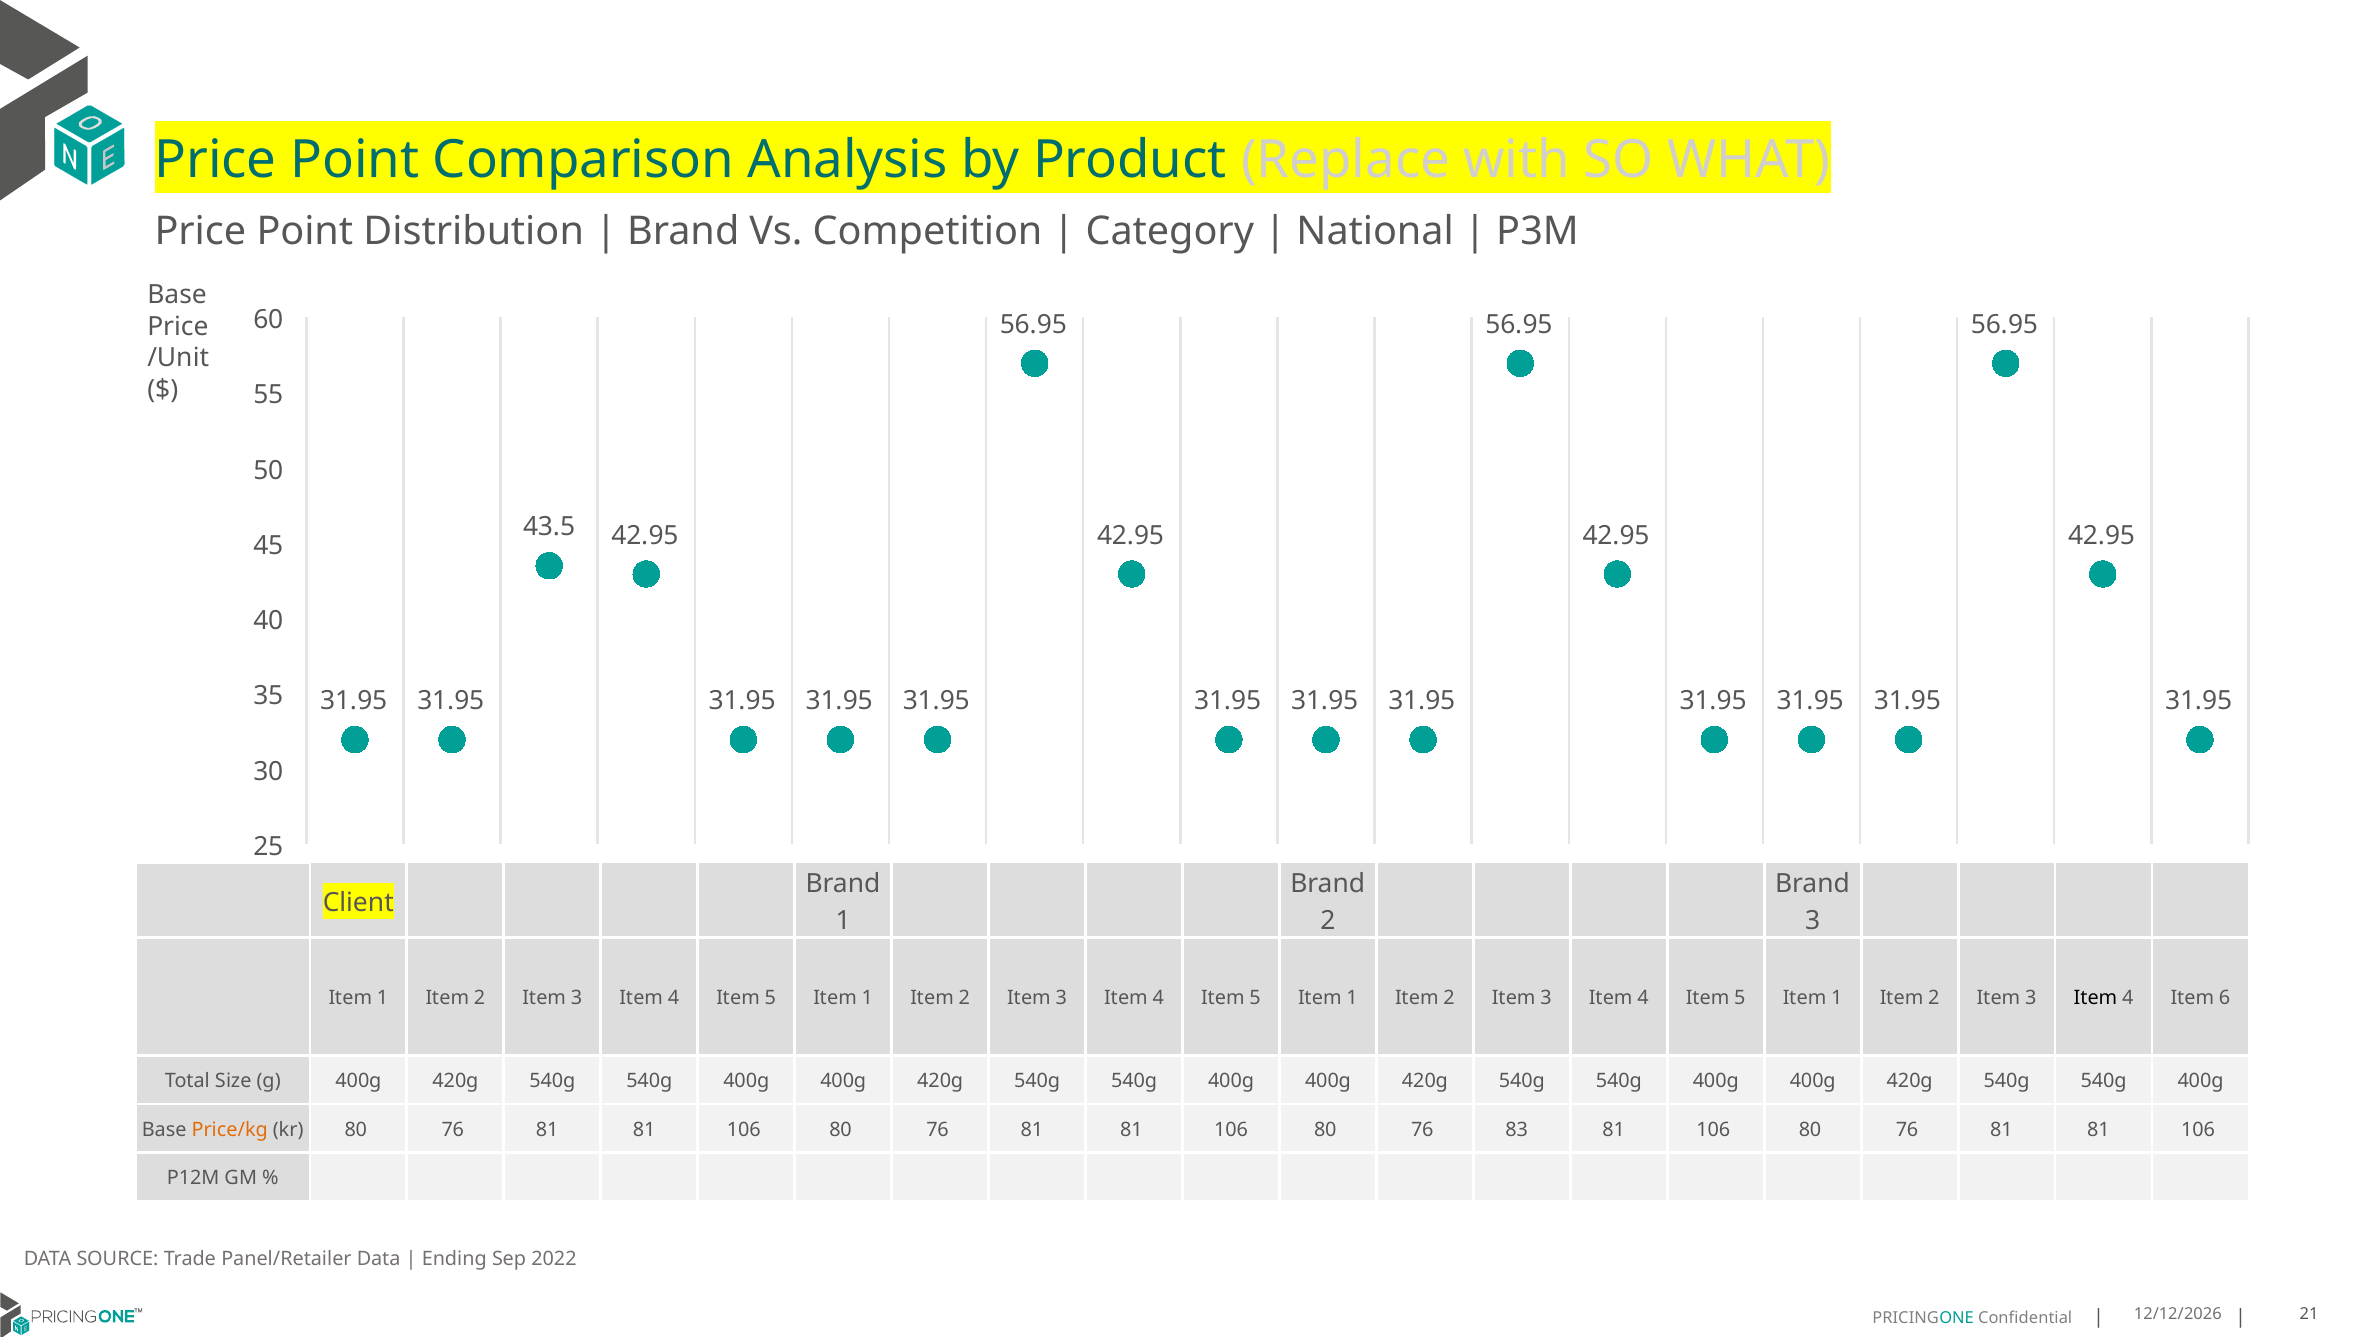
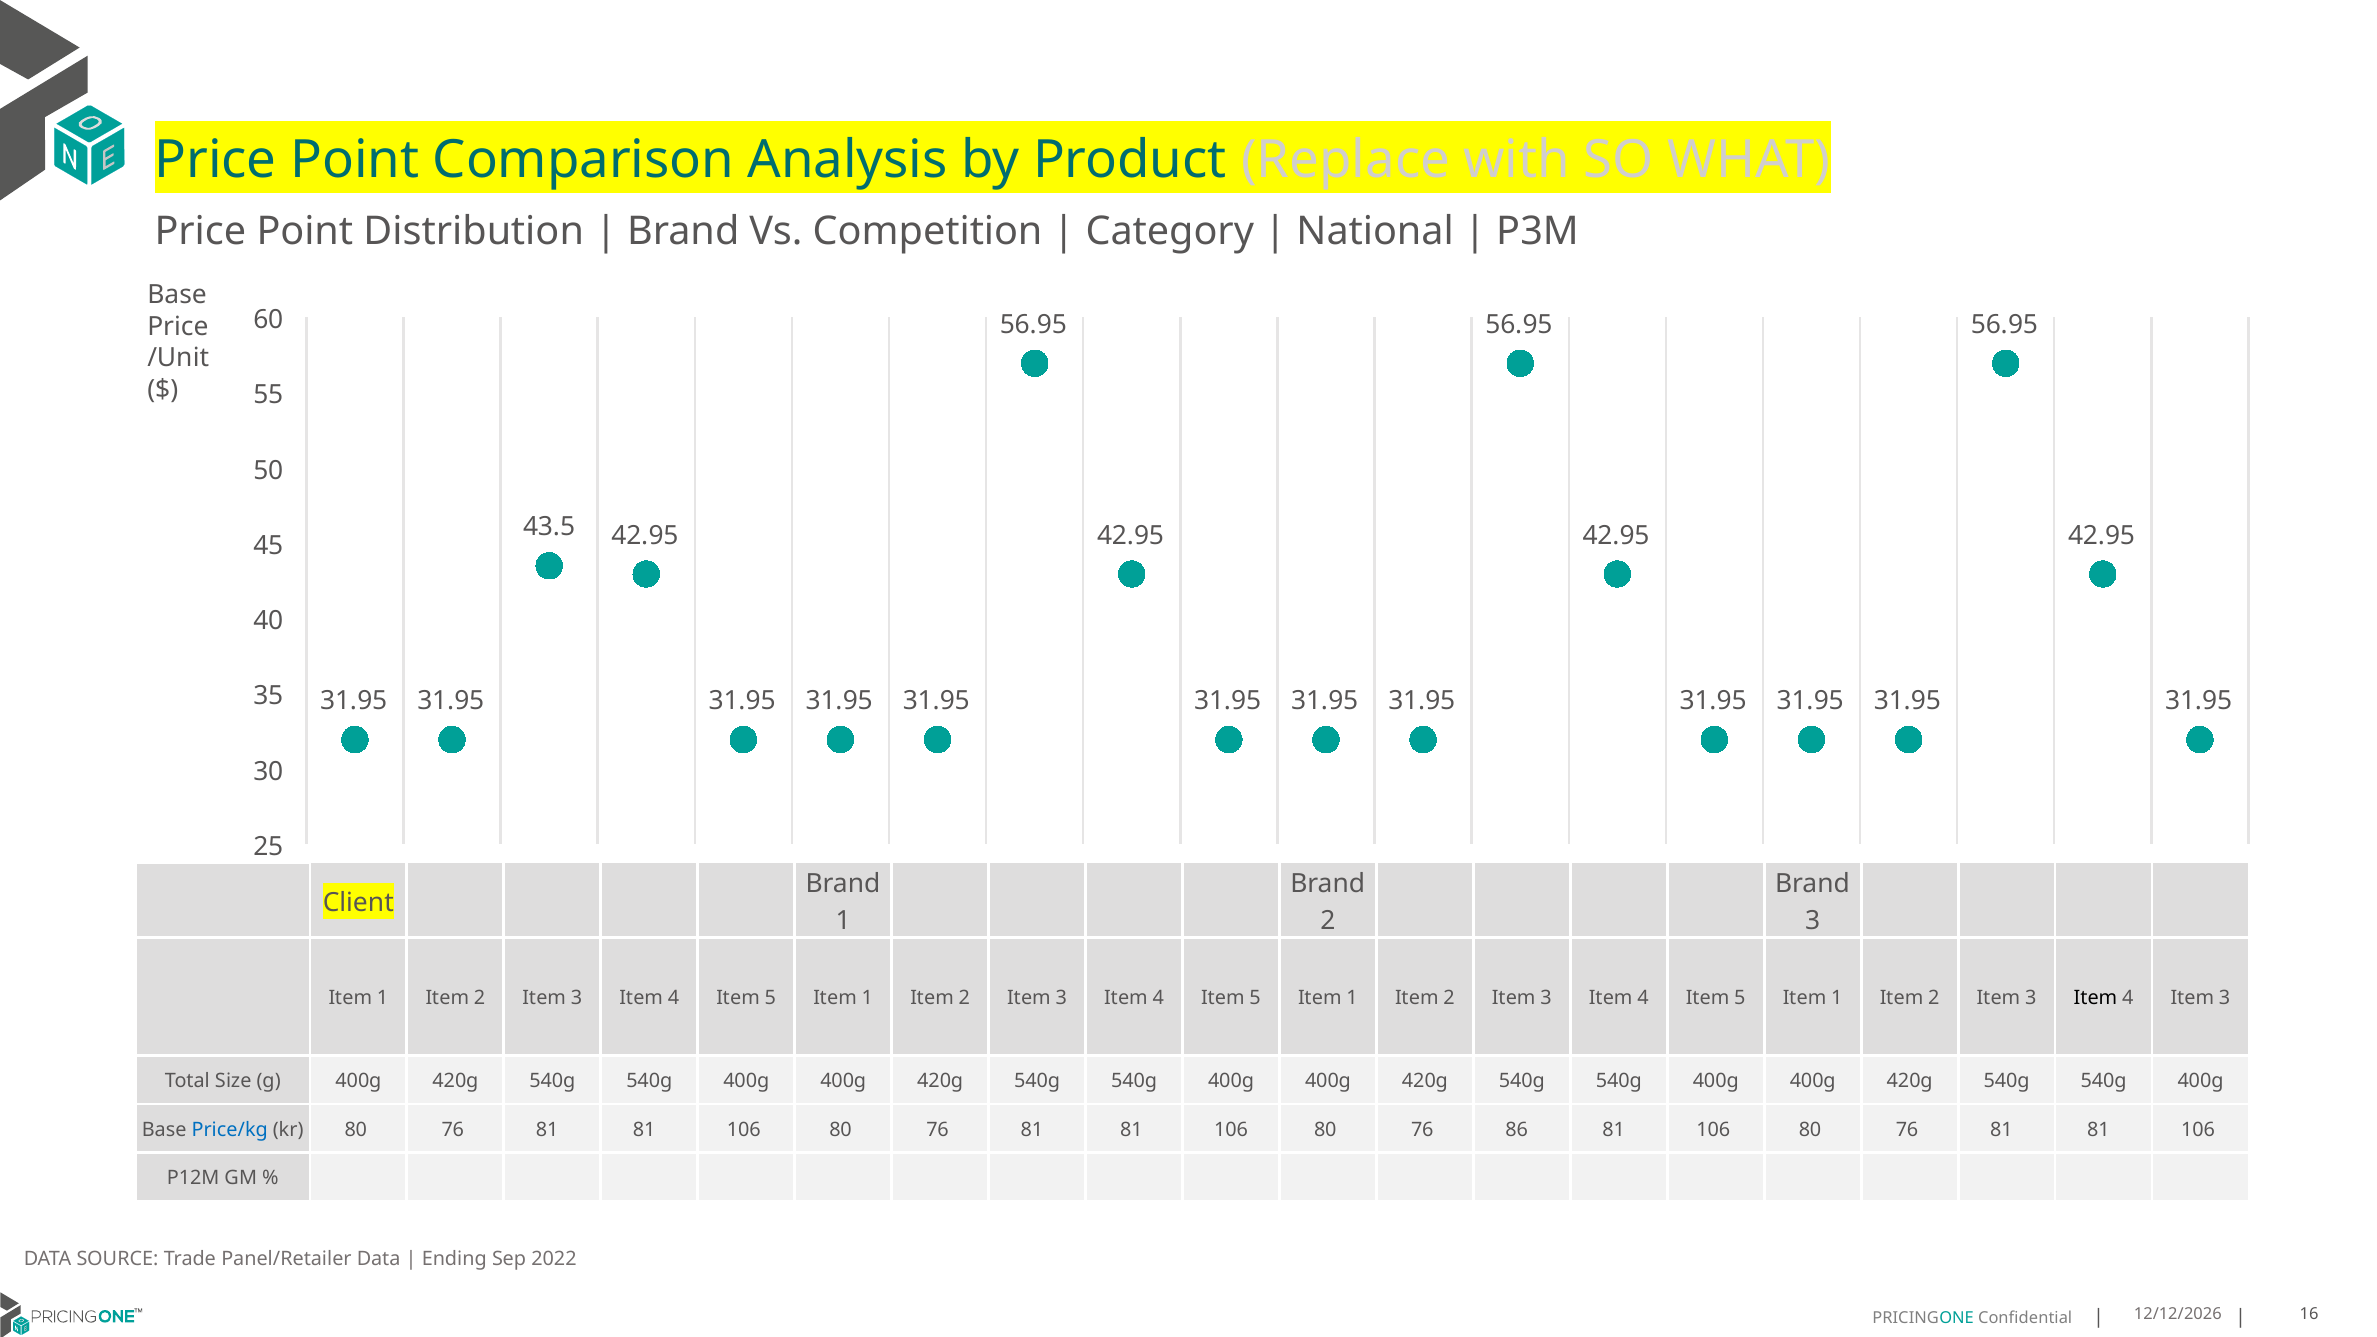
4 Item 6: 6 -> 3
Price/kg colour: orange -> blue
83: 83 -> 86
21: 21 -> 16
